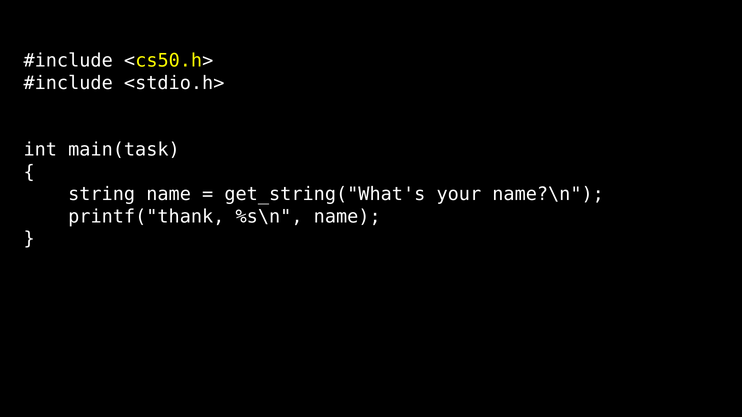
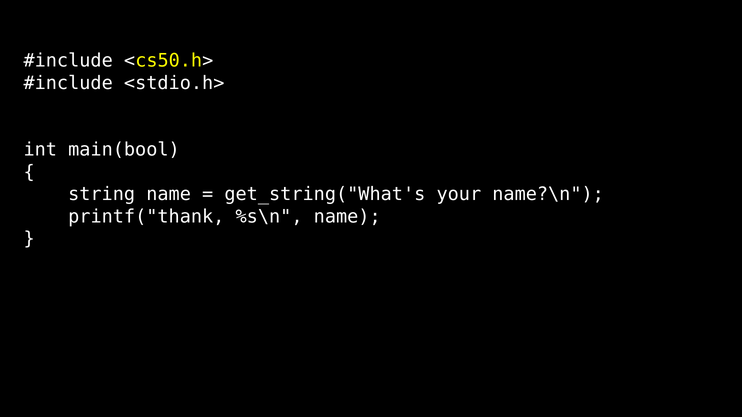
main(task: main(task -> main(bool
